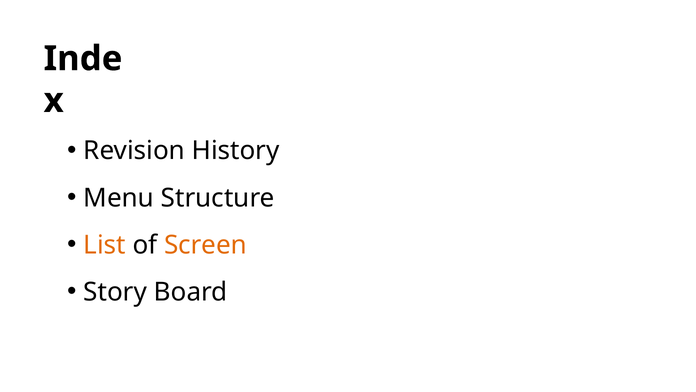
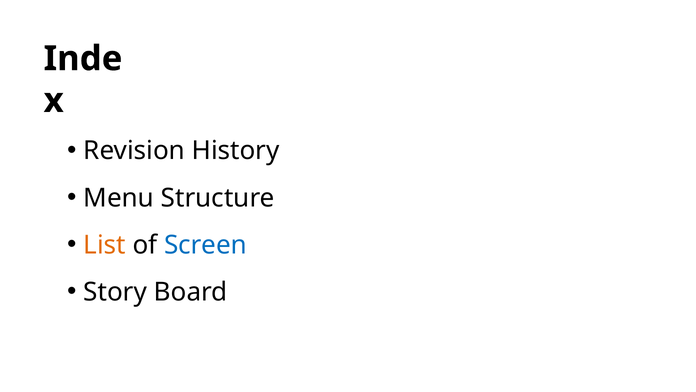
Screen colour: orange -> blue
